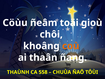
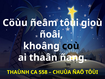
ñeâm toäi: toäi -> tôùi
chôi: chôi -> ñoâi
coù colour: orange -> black
